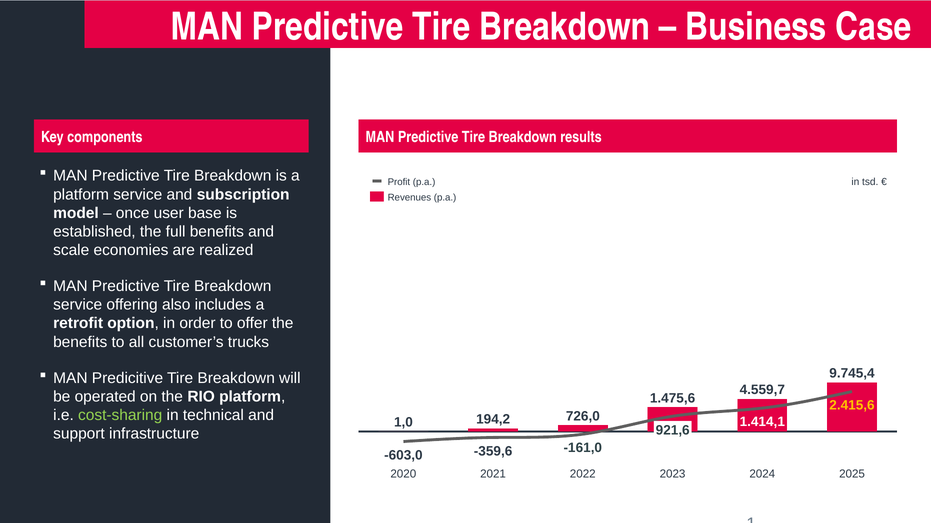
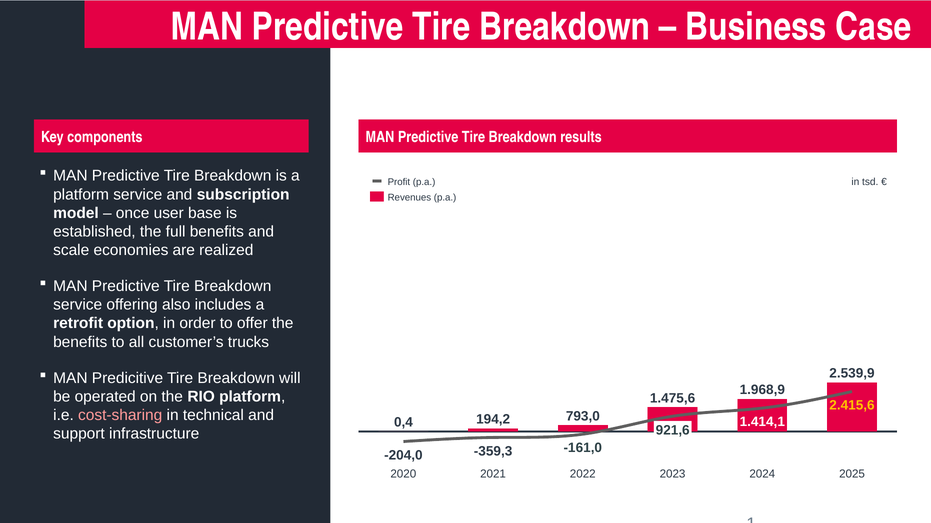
9.745,4: 9.745,4 -> 2.539,9
4.559,7: 4.559,7 -> 1.968,9
cost-sharing colour: light green -> pink
1,0: 1,0 -> 0,4
726,0: 726,0 -> 793,0
-359,6: -359,6 -> -359,3
-603,0: -603,0 -> -204,0
